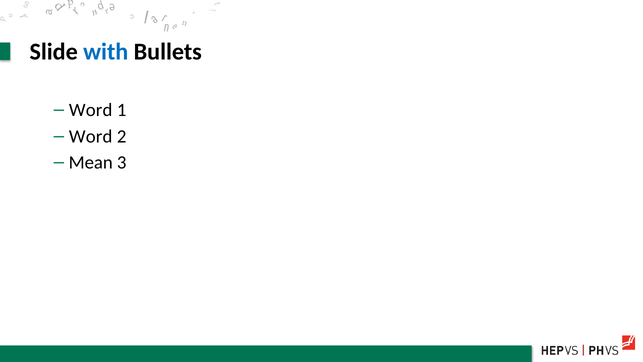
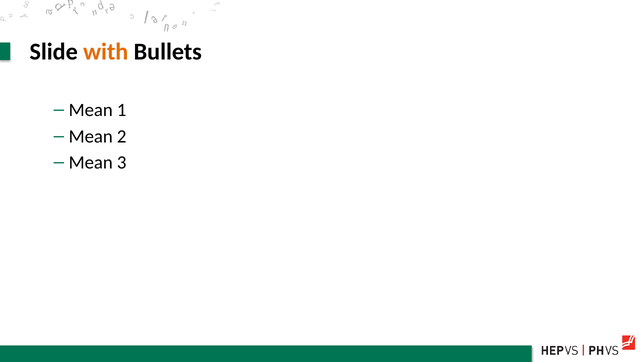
with colour: blue -> orange
Word at (91, 110): Word -> Mean
Word at (91, 136): Word -> Mean
